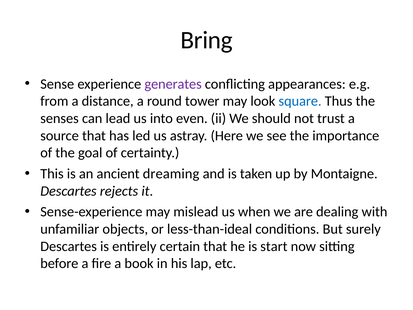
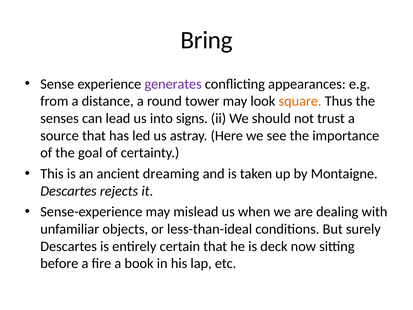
square colour: blue -> orange
even: even -> signs
start: start -> deck
